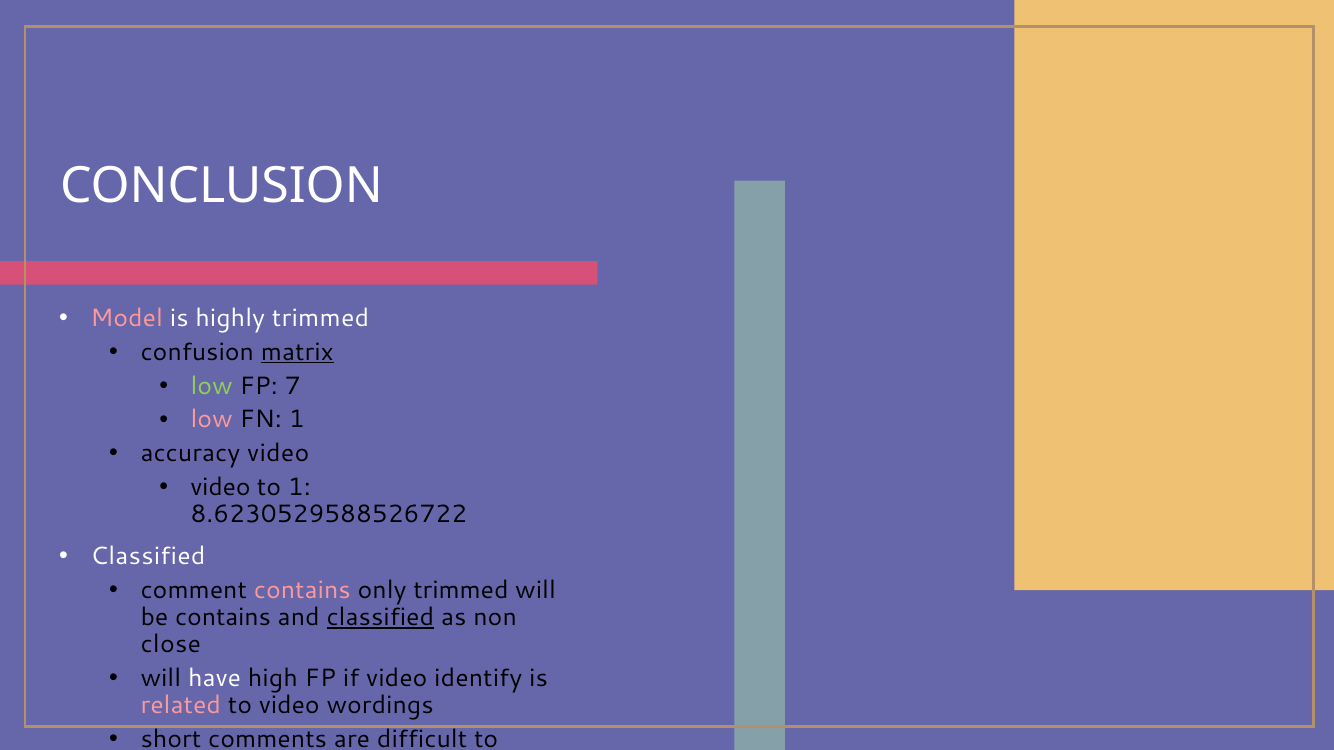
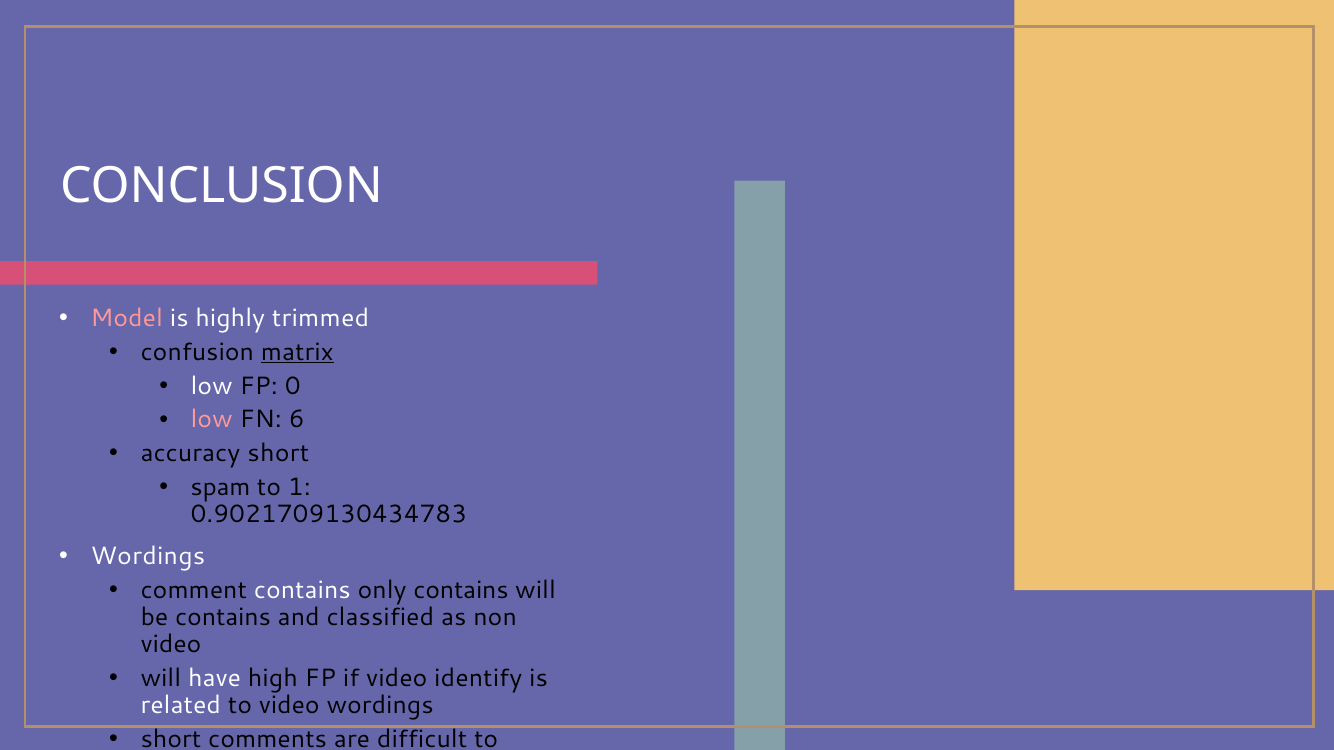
low at (212, 386) colour: light green -> white
7: 7 -> 0
FN 1: 1 -> 6
accuracy video: video -> short
video at (220, 488): video -> spam
8.6230529588526722: 8.6230529588526722 -> 0.9021709130434783
Classified at (148, 557): Classified -> Wordings
contains at (302, 590) colour: pink -> white
only trimmed: trimmed -> contains
classified at (380, 617) underline: present -> none
close at (171, 645): close -> video
related colour: pink -> white
